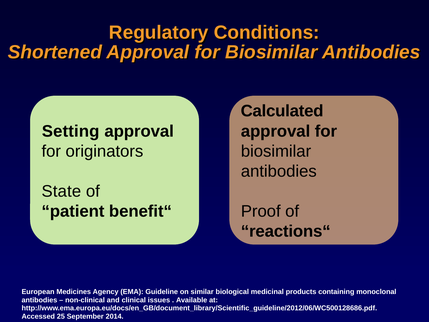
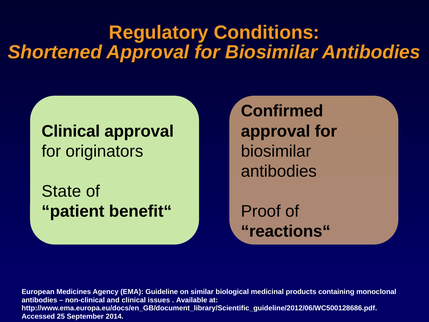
Calculated: Calculated -> Confirmed
Setting at (71, 131): Setting -> Clinical
